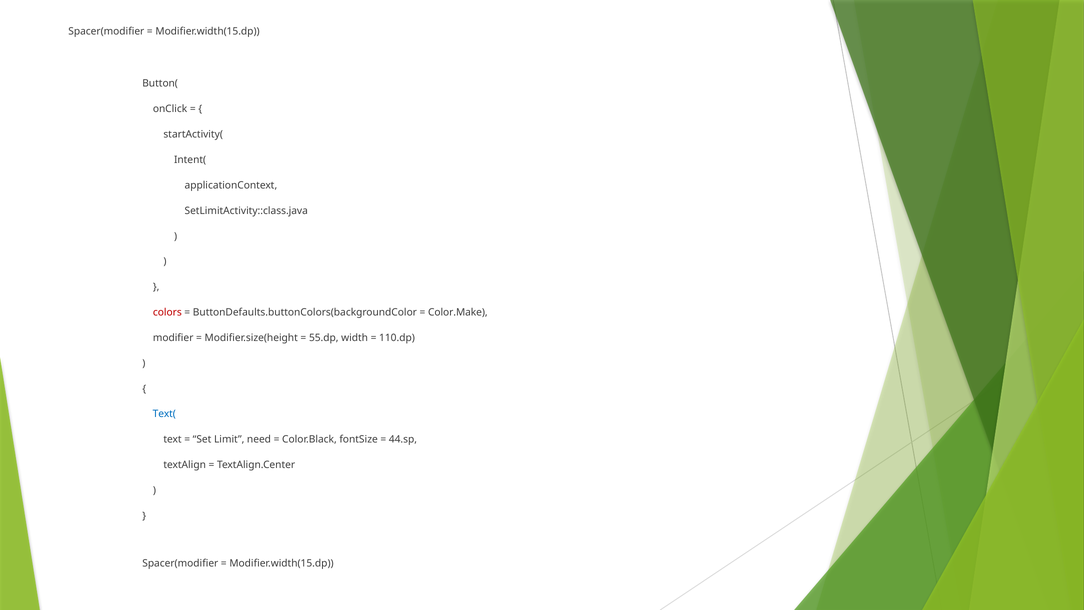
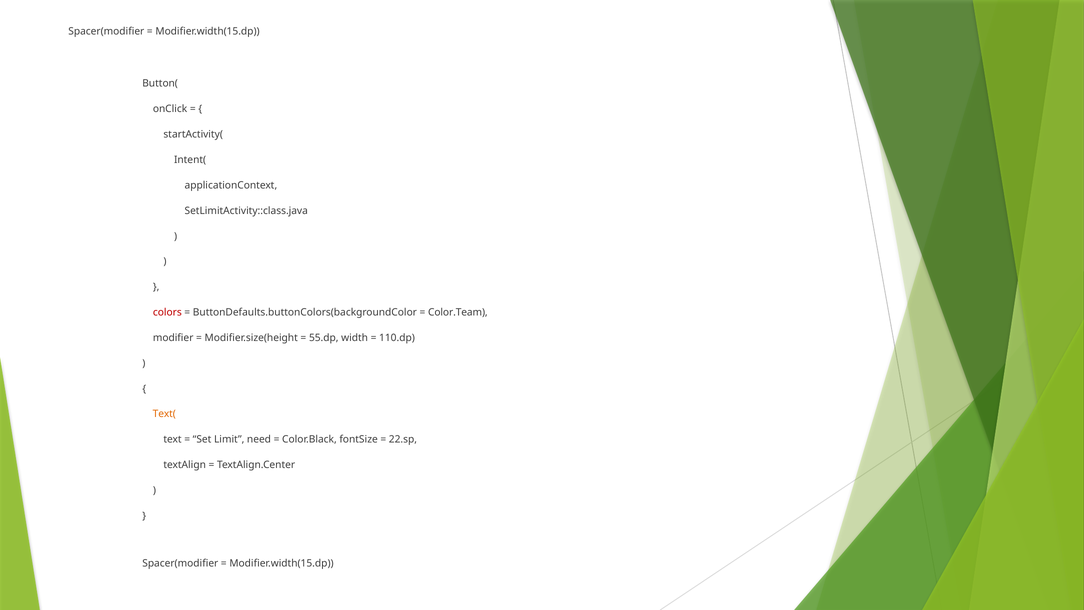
Color.Make: Color.Make -> Color.Team
Text( colour: blue -> orange
44.sp: 44.sp -> 22.sp
